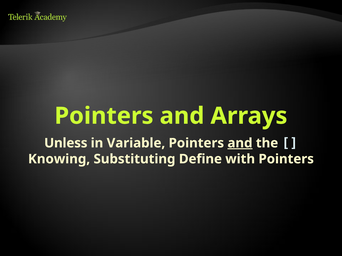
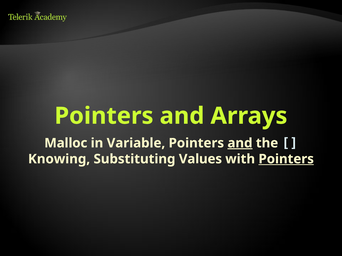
Unless: Unless -> Malloc
Define: Define -> Values
Pointers at (286, 159) underline: none -> present
